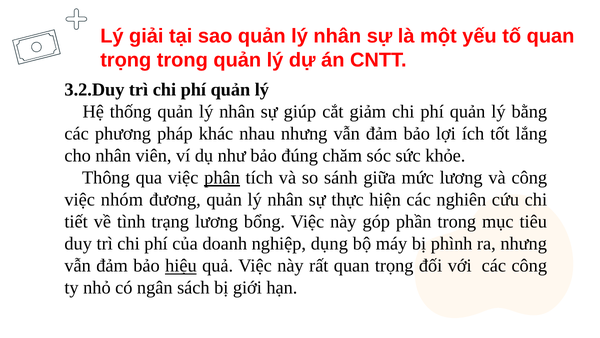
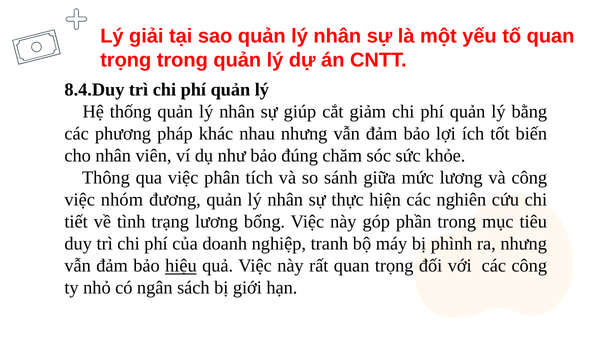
3.2.Duy: 3.2.Duy -> 8.4.Duy
lắng: lắng -> biến
phân underline: present -> none
dụng: dụng -> tranh
